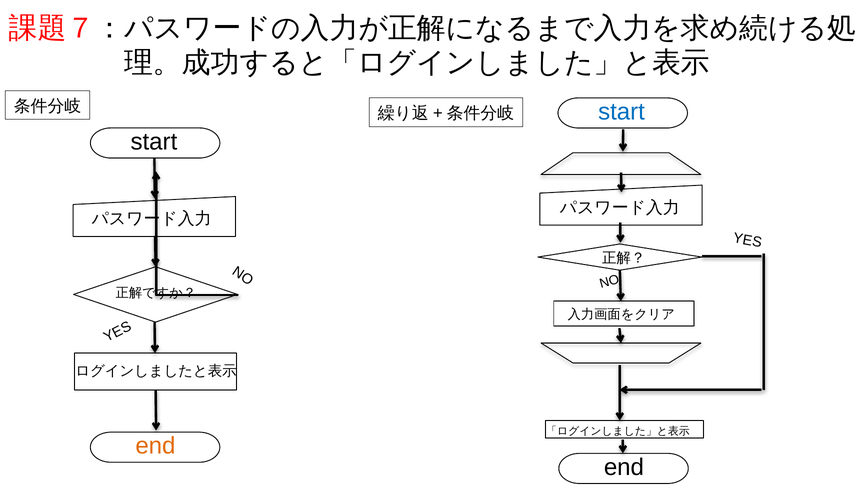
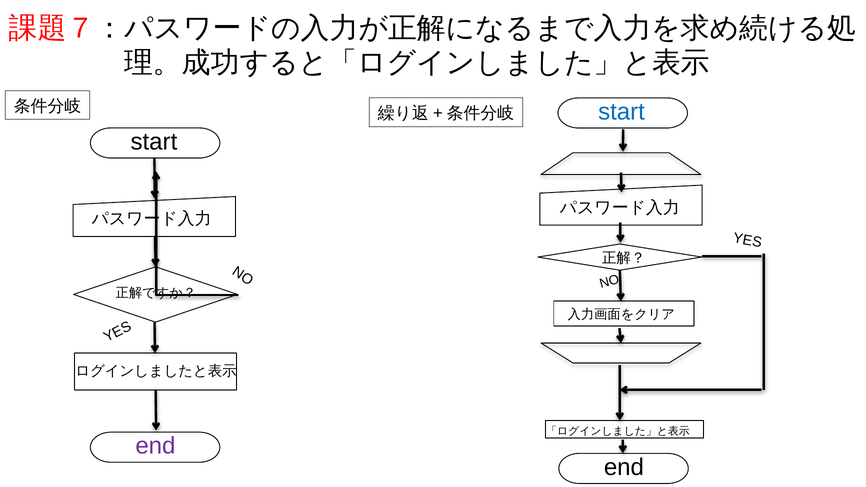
end at (155, 446) colour: orange -> purple
